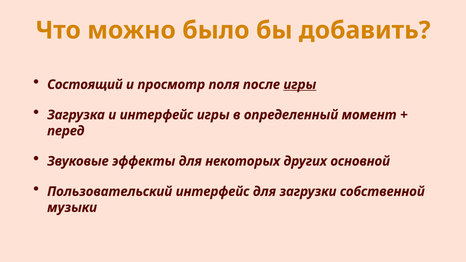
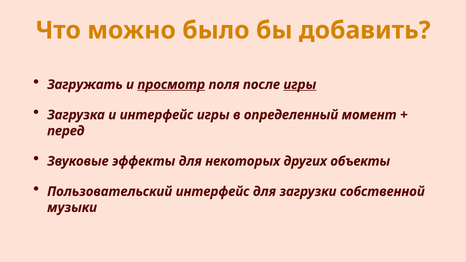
Состоящий: Состоящий -> Загружать
просмотр underline: none -> present
основной: основной -> объекты
